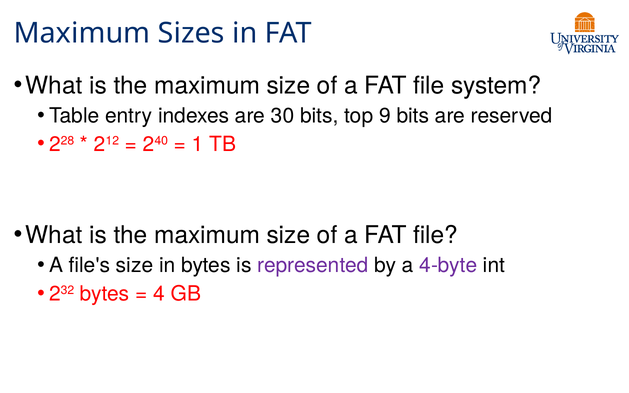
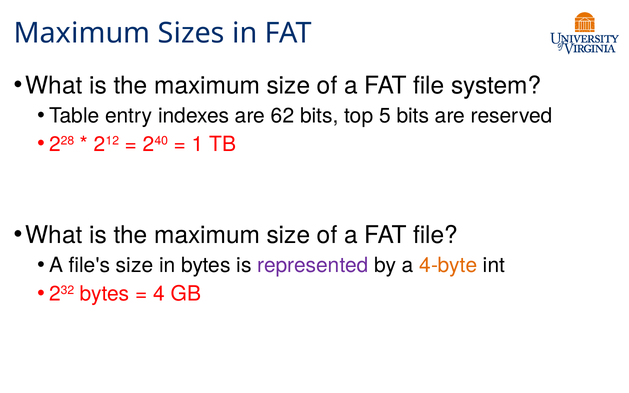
30: 30 -> 62
9: 9 -> 5
4-byte colour: purple -> orange
